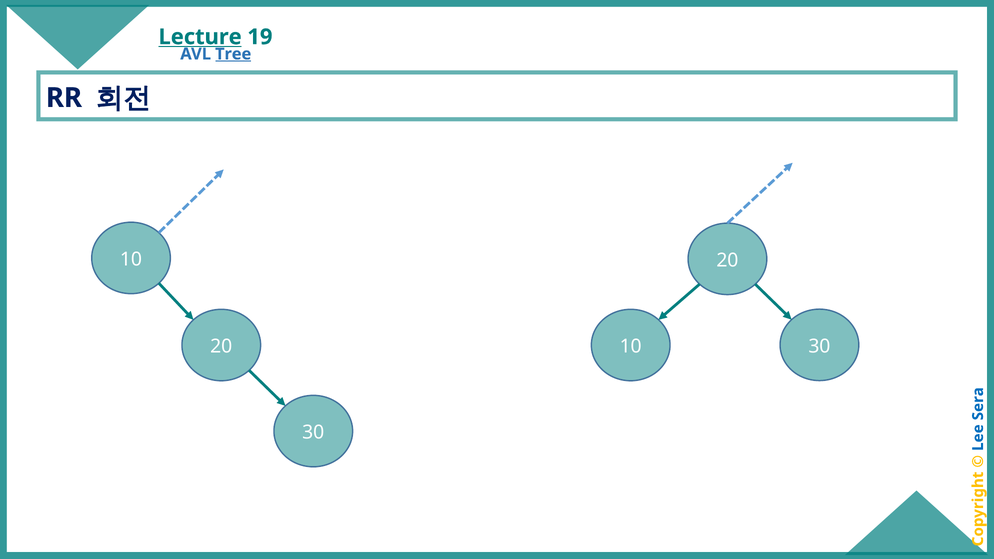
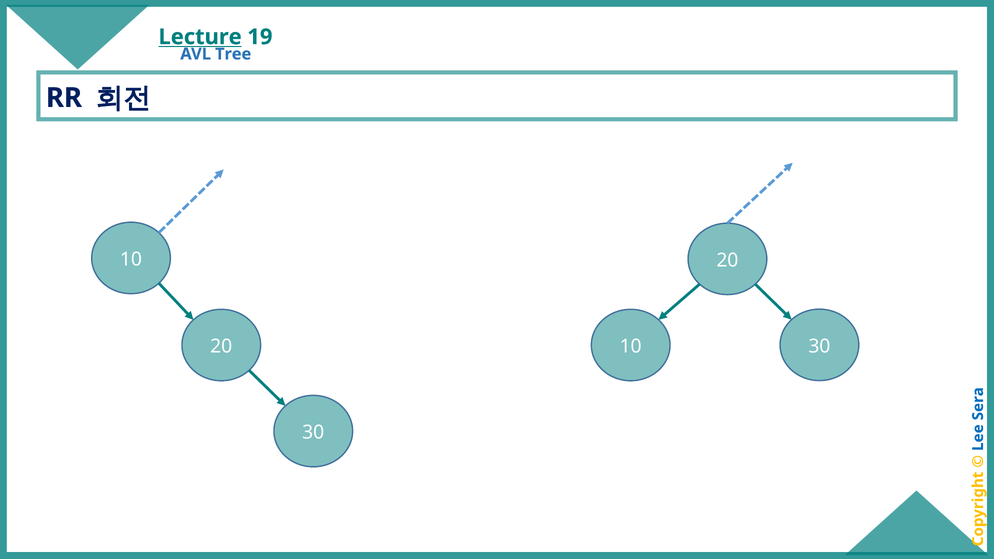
Tree underline: present -> none
